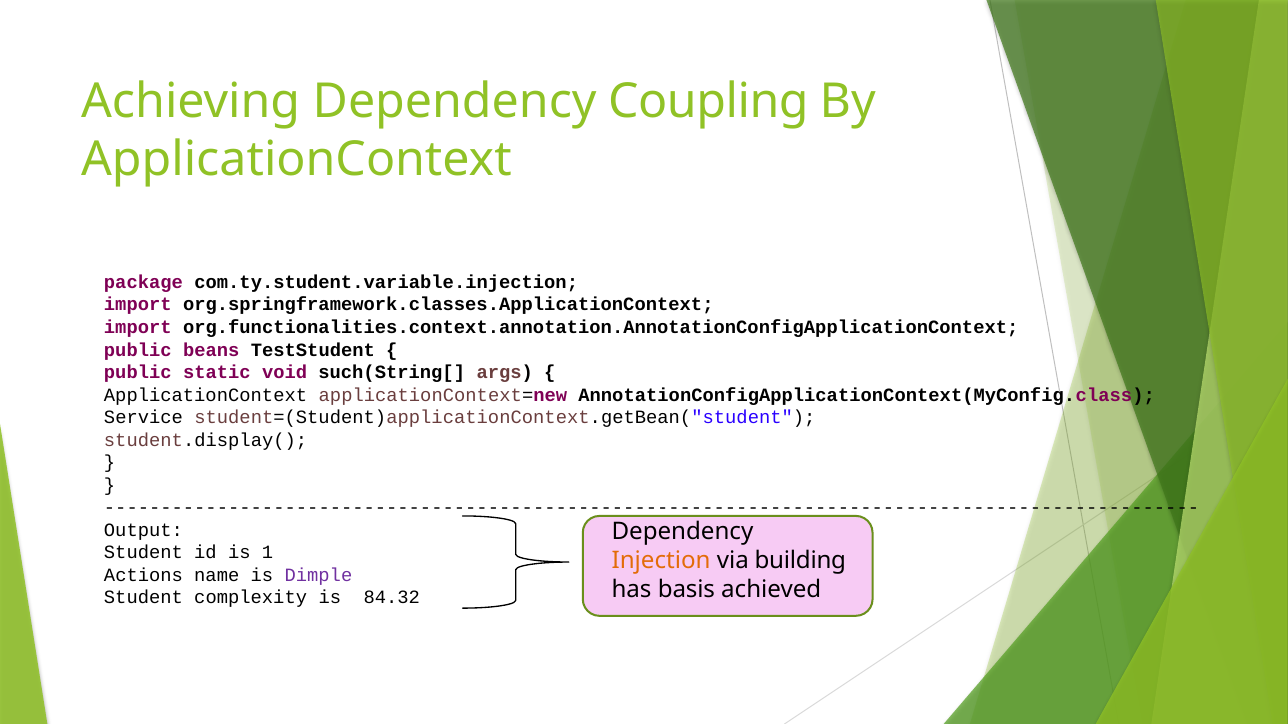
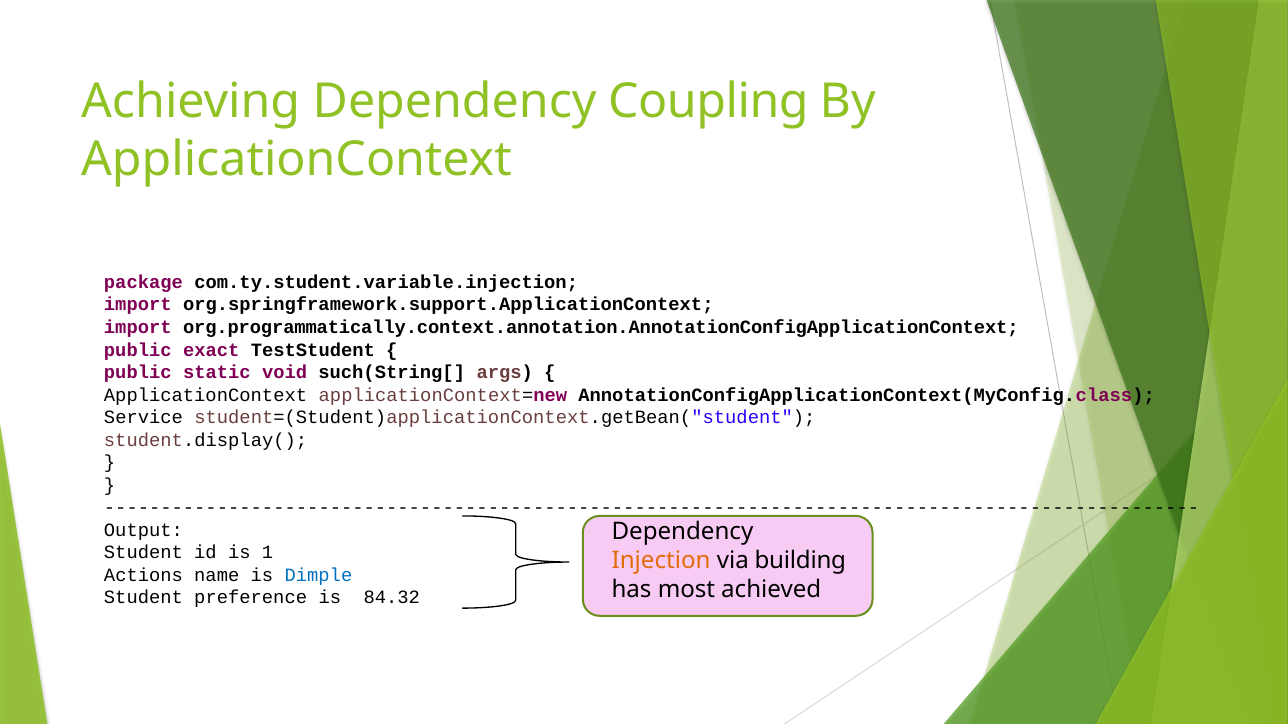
org.springframework.classes.ApplicationContext: org.springframework.classes.ApplicationContext -> org.springframework.support.ApplicationContext
org.functionalities.context.annotation.AnnotationConfigApplicationContext: org.functionalities.context.annotation.AnnotationConfigApplicationContext -> org.programmatically.context.annotation.AnnotationConfigApplicationContext
beans: beans -> exact
Dimple colour: purple -> blue
basis: basis -> most
complexity: complexity -> preference
